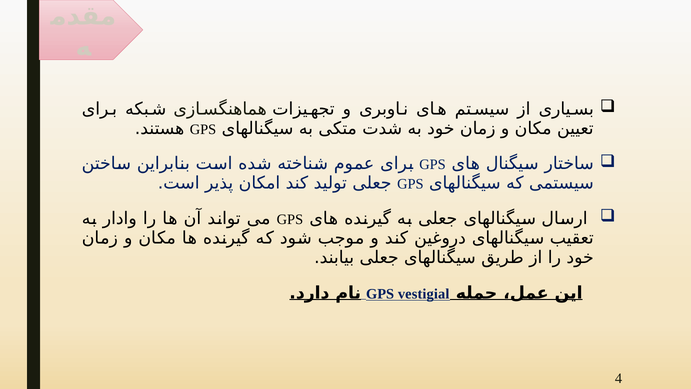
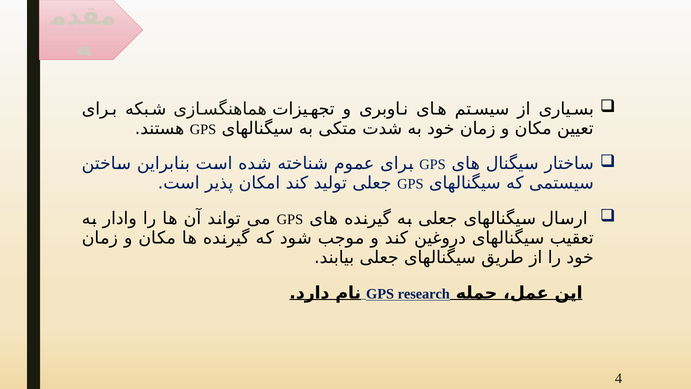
vestigial: vestigial -> research
